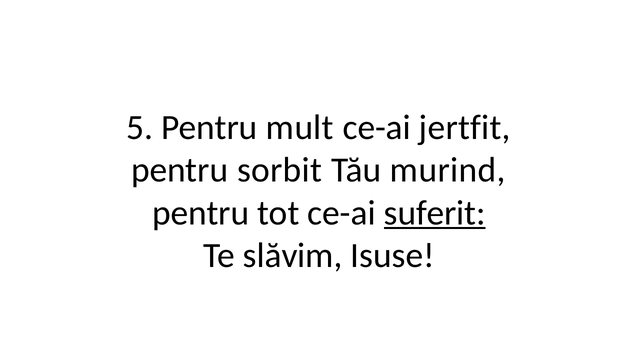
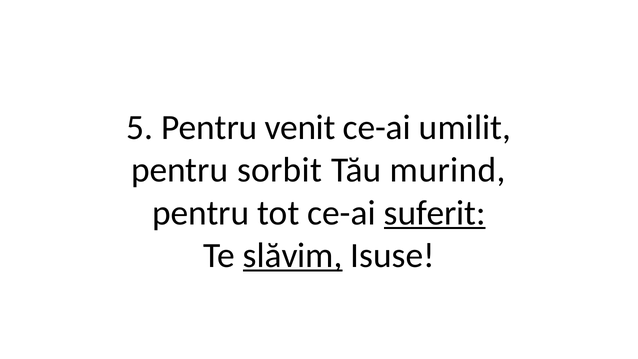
mult: mult -> venit
jertfit: jertfit -> umilit
slăvim underline: none -> present
